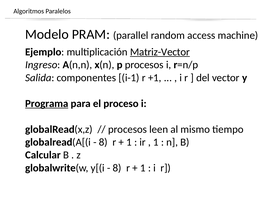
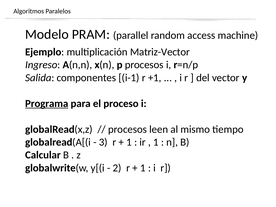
Matriz-Vector underline: present -> none
8 at (103, 142): 8 -> 3
8 at (117, 168): 8 -> 2
